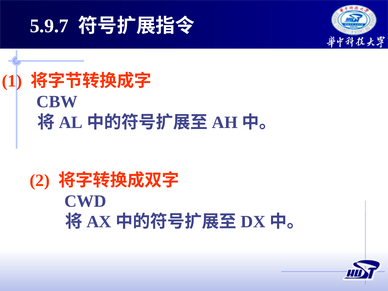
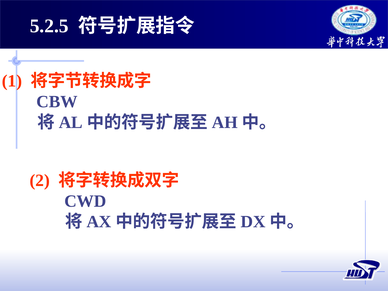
5.9.7: 5.9.7 -> 5.2.5
